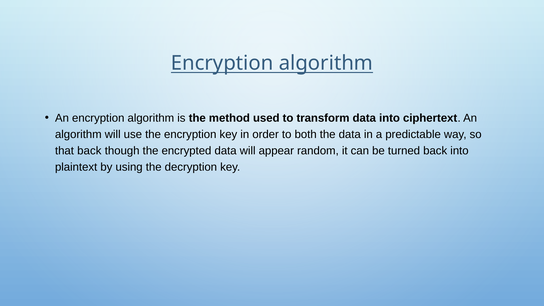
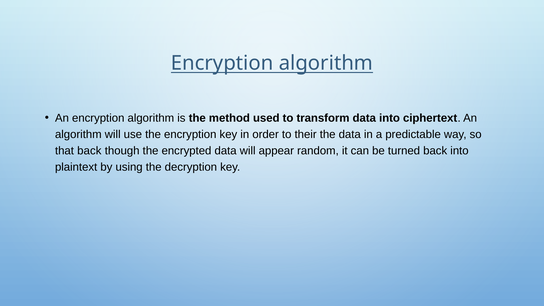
both: both -> their
